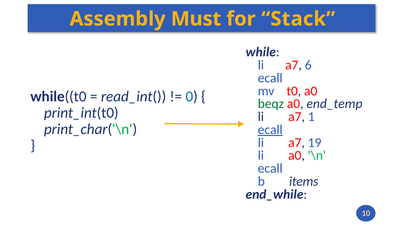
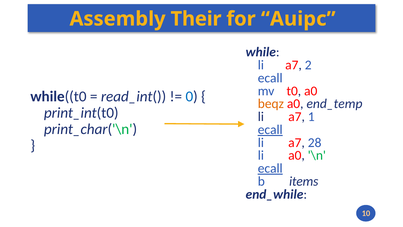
Must: Must -> Their
Stack: Stack -> Auipc
6: 6 -> 2
beqz colour: green -> orange
19: 19 -> 28
ecall at (270, 168) underline: none -> present
